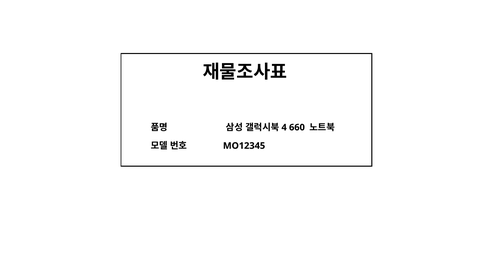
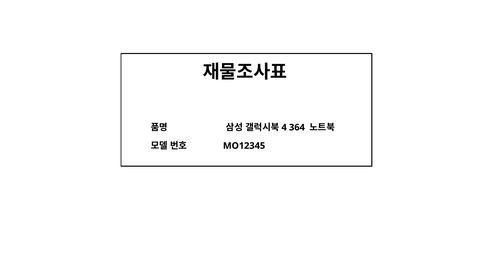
660: 660 -> 364
